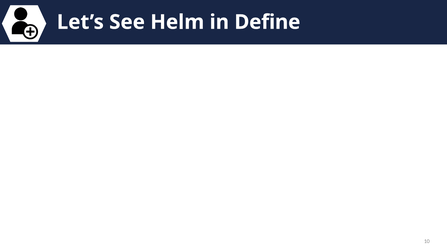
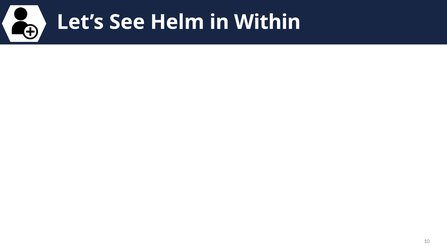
Define: Define -> Within
